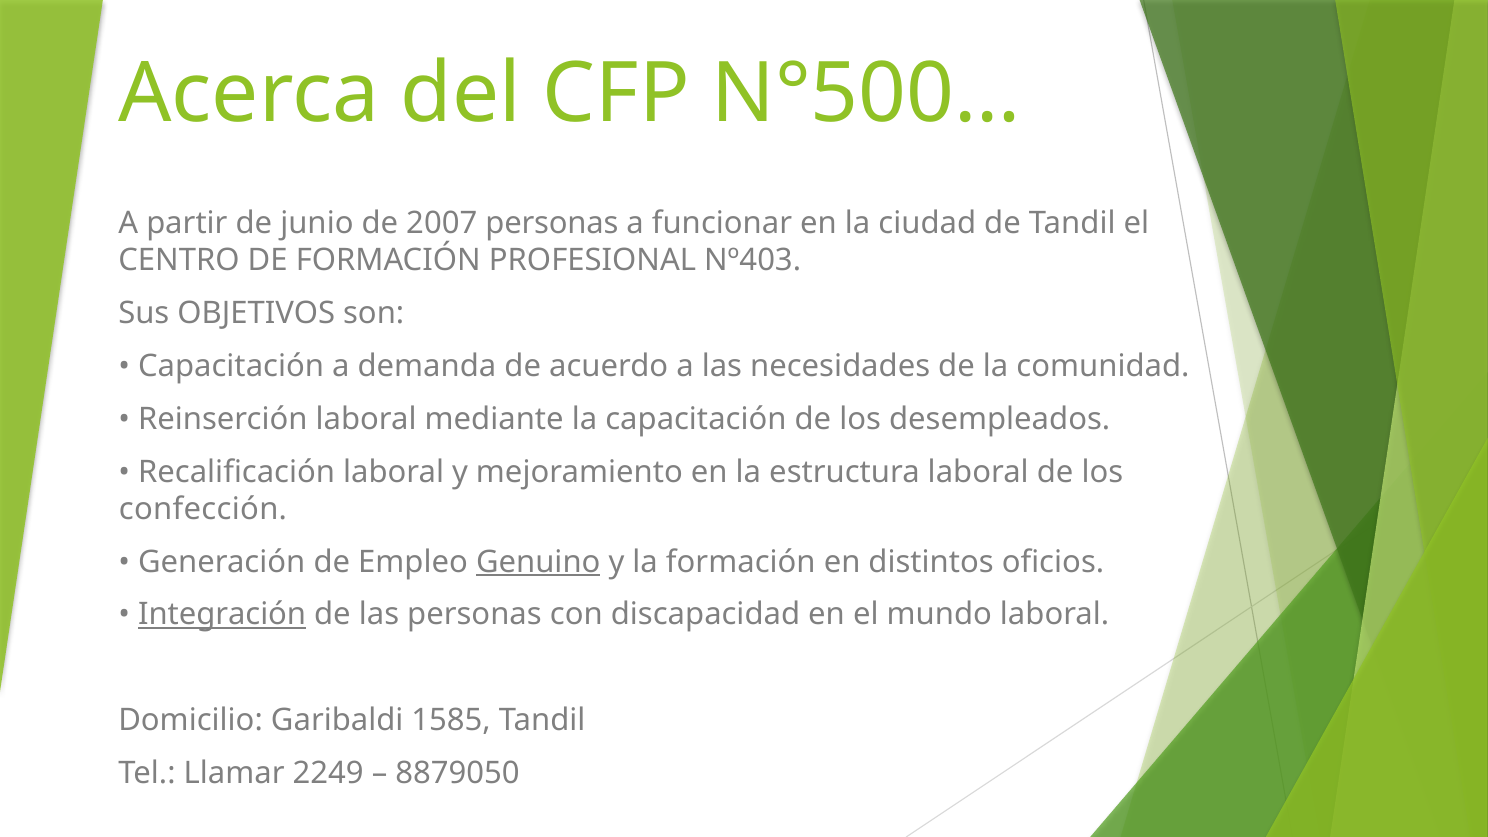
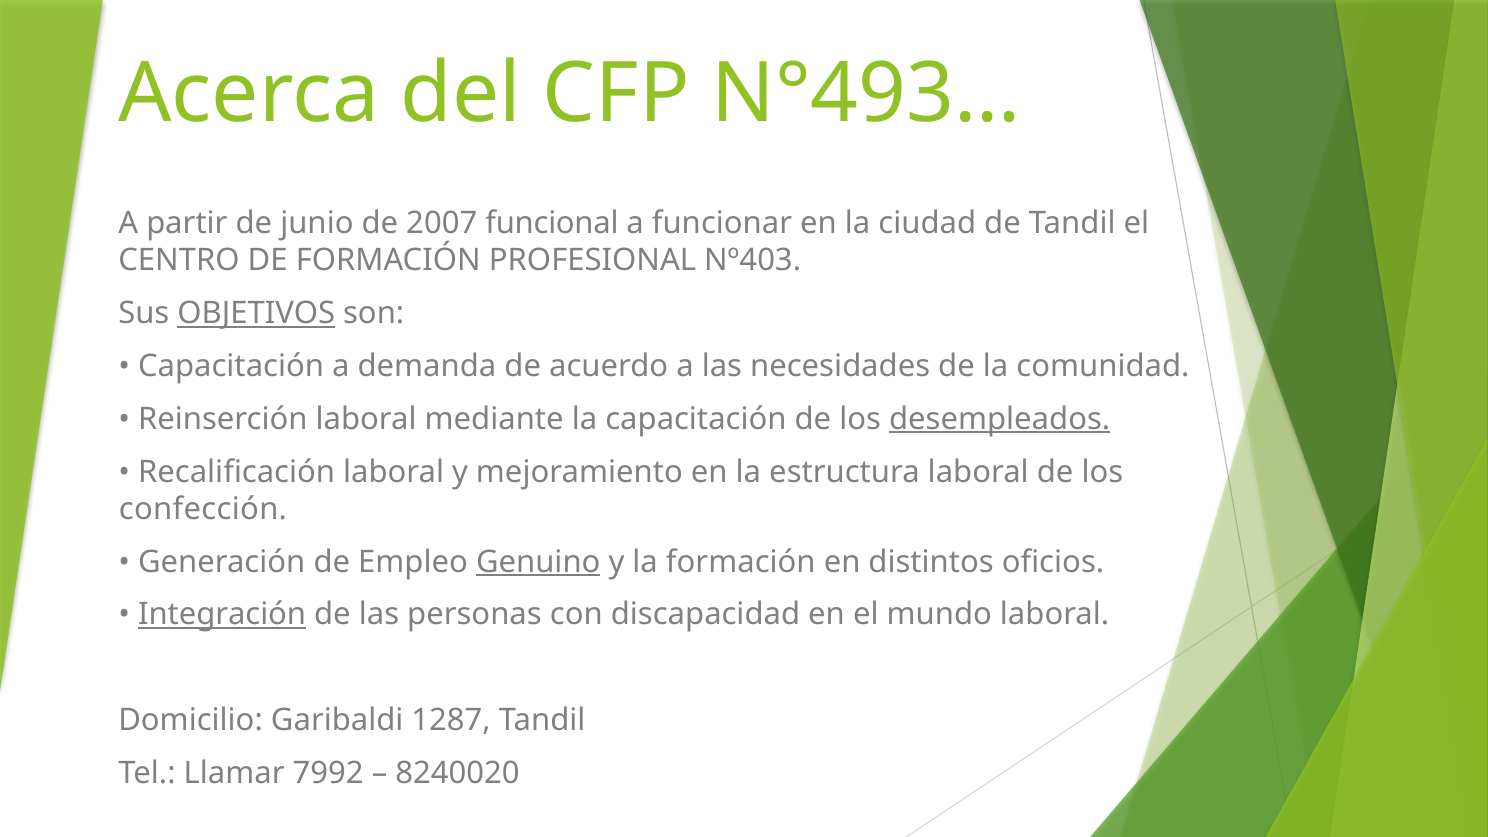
N°500…: N°500… -> N°493…
2007 personas: personas -> funcional
OBJETIVOS underline: none -> present
desempleados underline: none -> present
1585: 1585 -> 1287
2249: 2249 -> 7992
8879050: 8879050 -> 8240020
